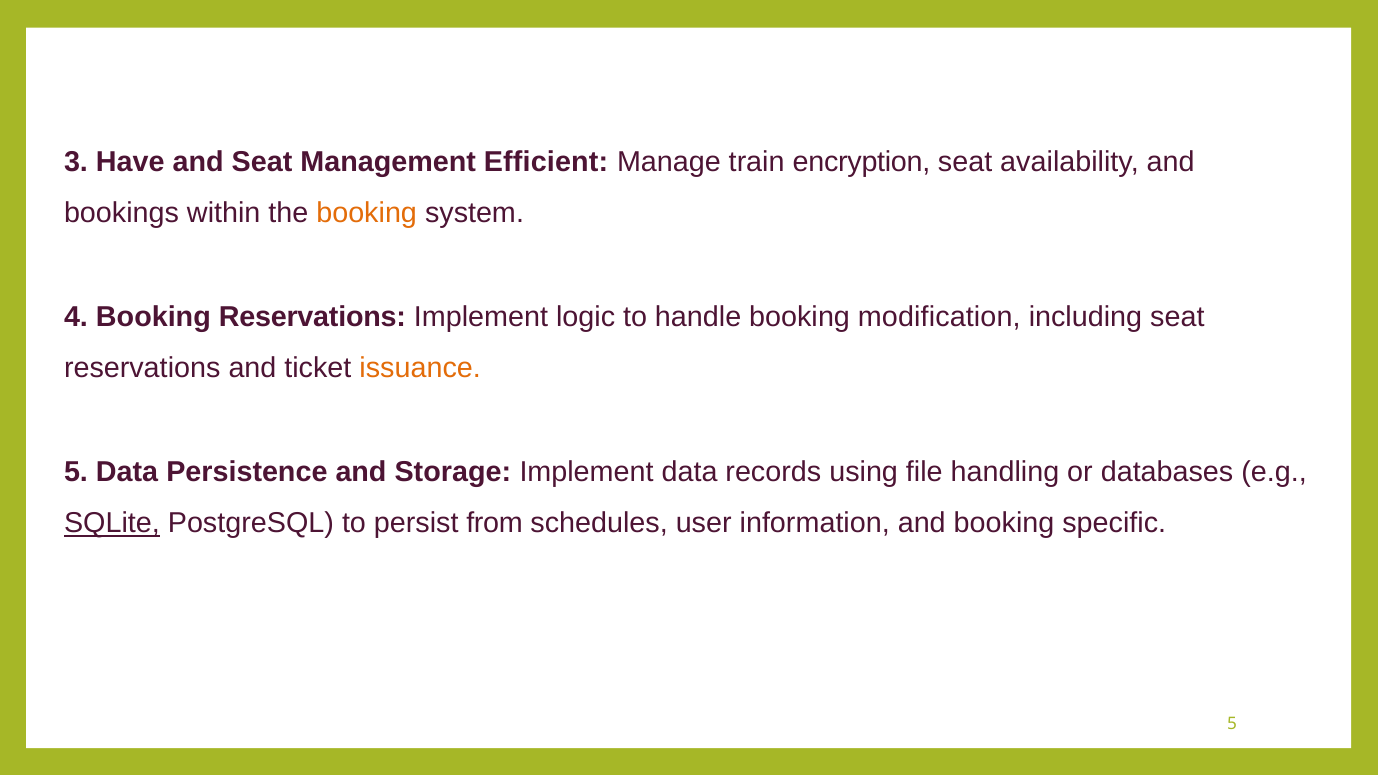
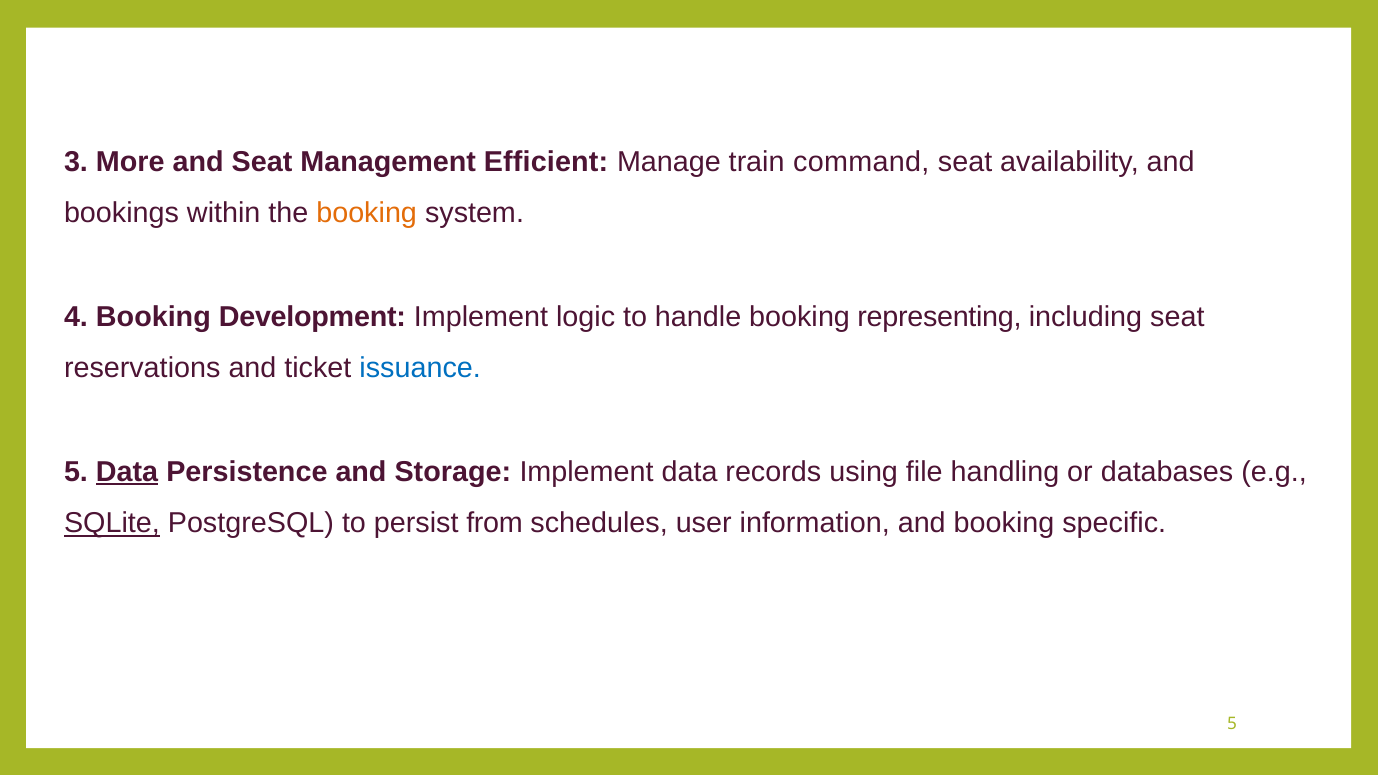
Have: Have -> More
encryption: encryption -> command
Booking Reservations: Reservations -> Development
modification: modification -> representing
issuance colour: orange -> blue
Data at (127, 472) underline: none -> present
